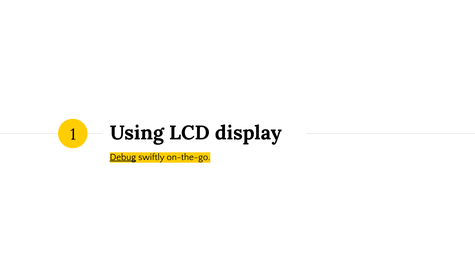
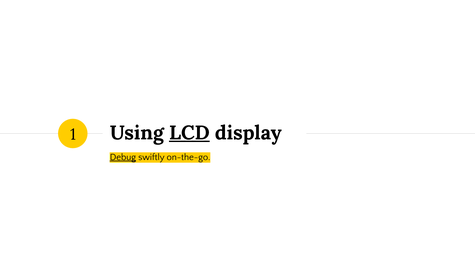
LCD underline: none -> present
